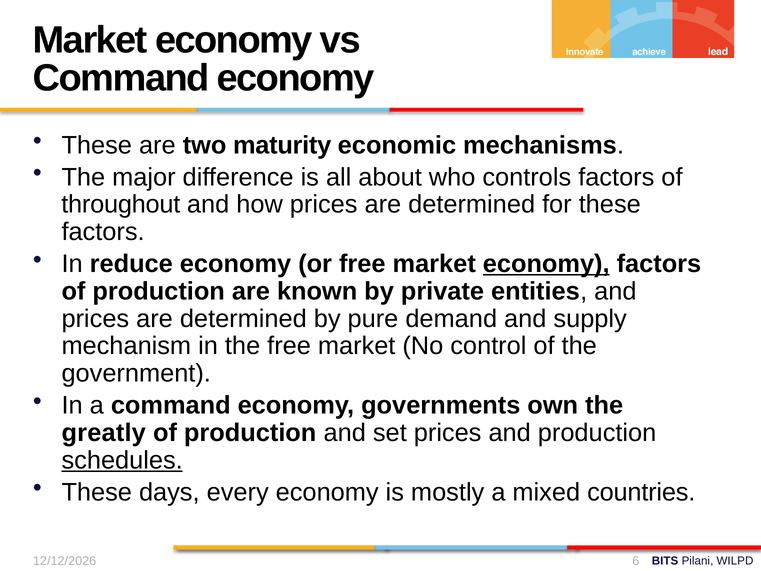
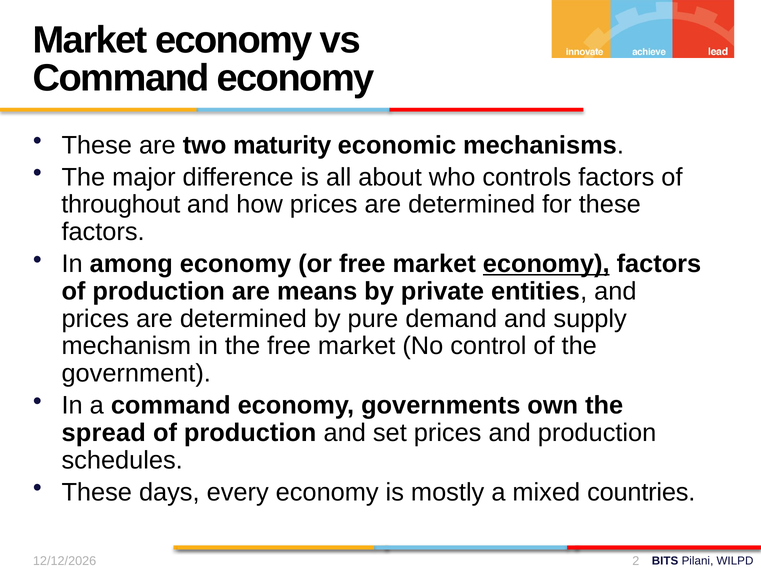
reduce: reduce -> among
known: known -> means
greatly: greatly -> spread
schedules underline: present -> none
6: 6 -> 2
